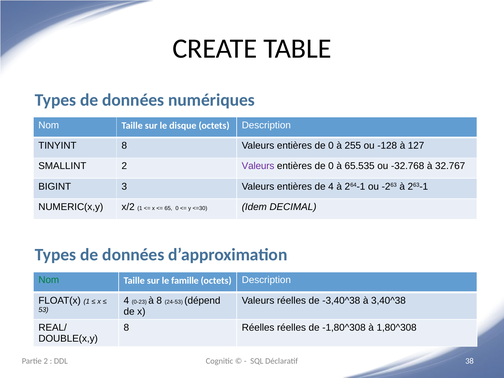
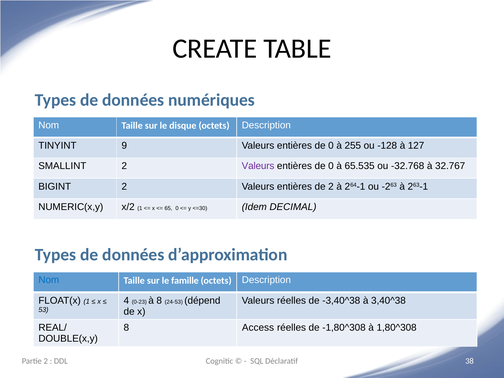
TINYINT 8: 8 -> 9
BIGINT 3: 3 -> 2
de 4: 4 -> 2
Nom at (49, 280) colour: green -> blue
8 Réelles: Réelles -> Access
